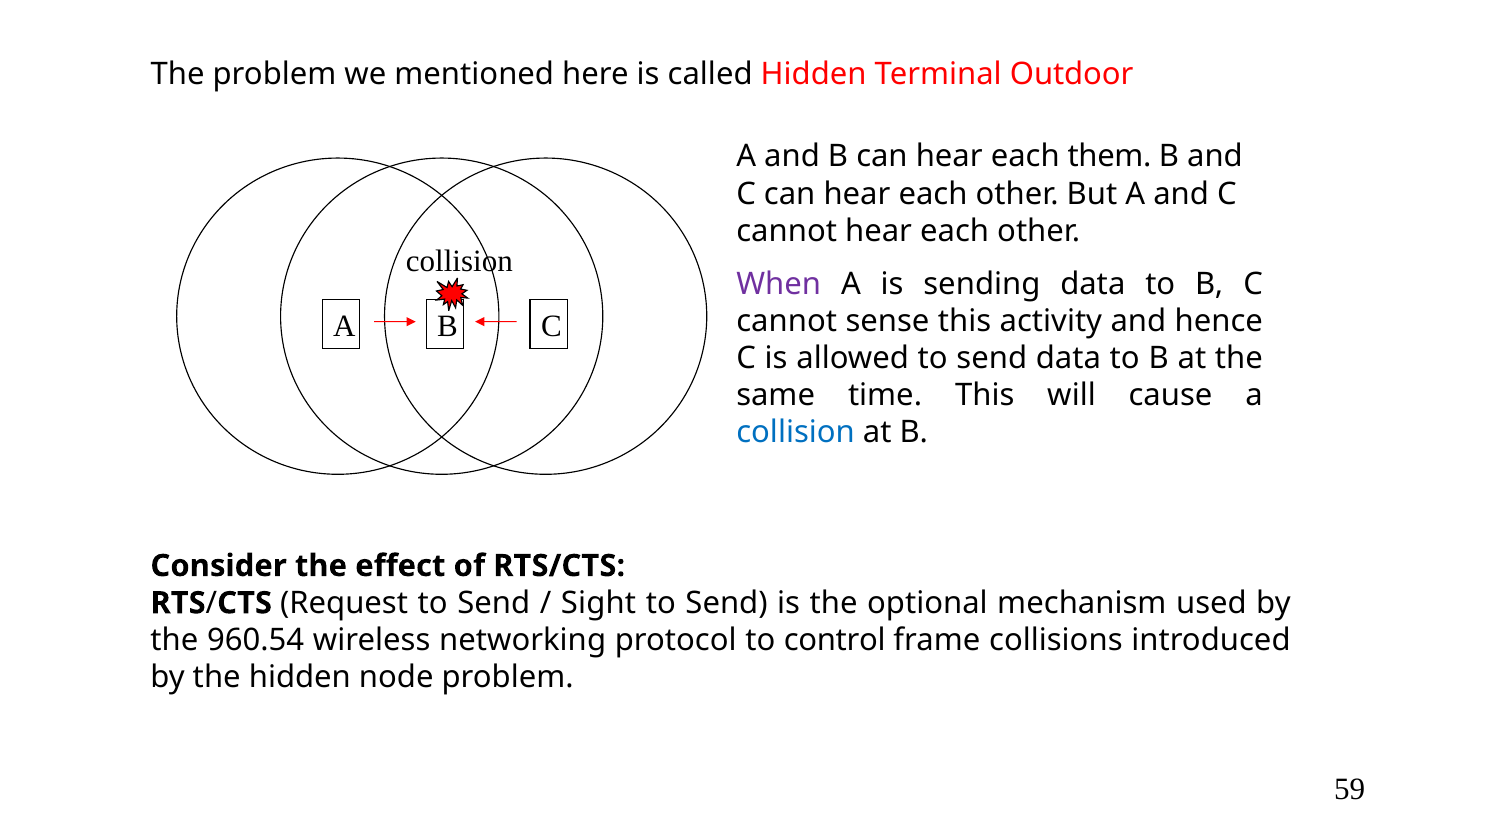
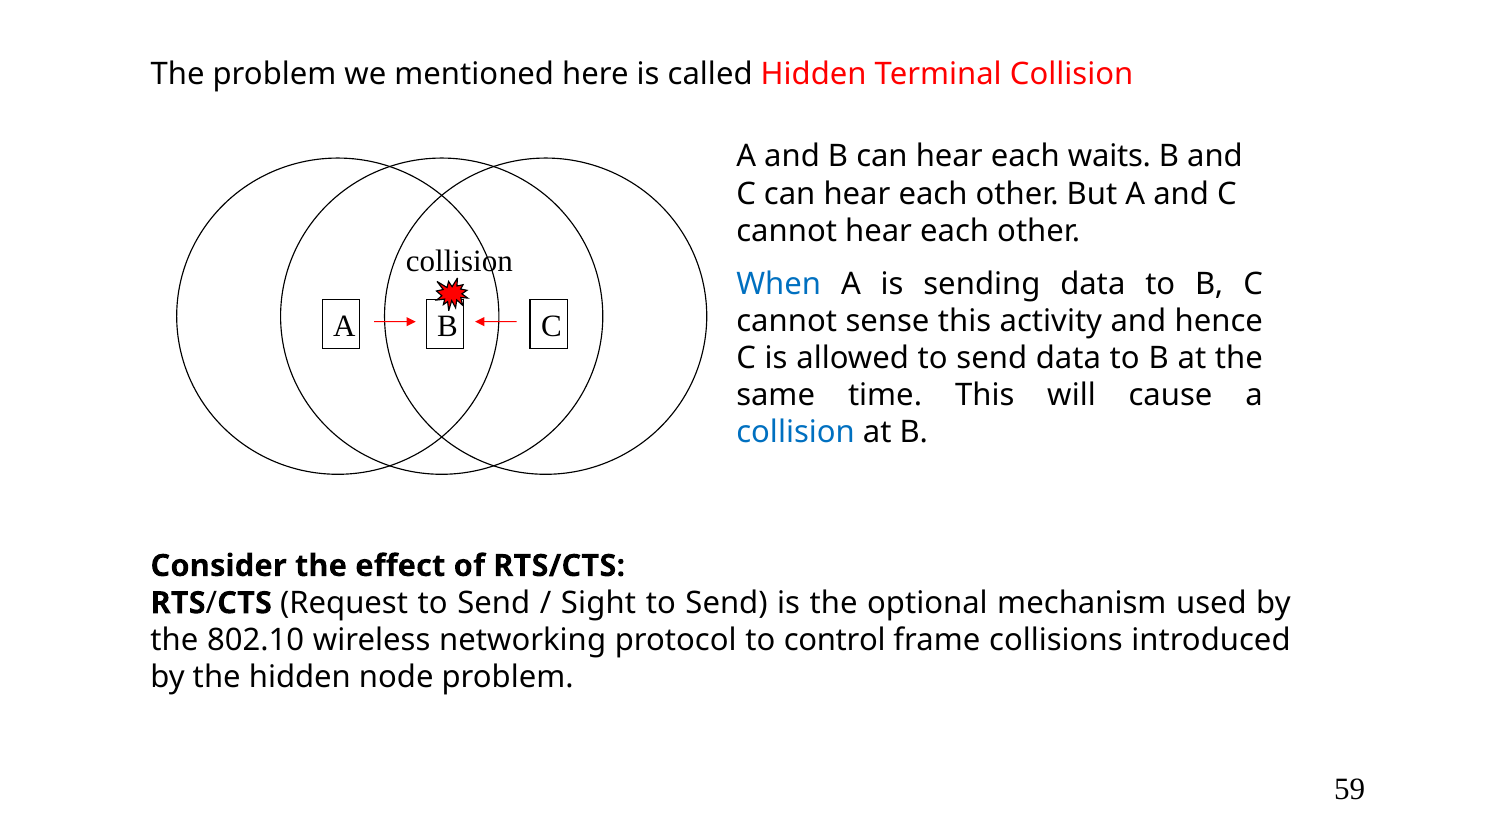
Terminal Outdoor: Outdoor -> Collision
them: them -> waits
When colour: purple -> blue
960.54: 960.54 -> 802.10
